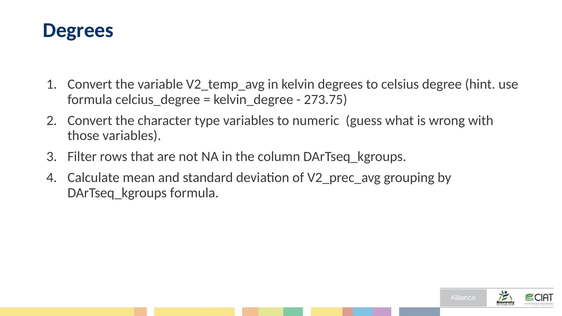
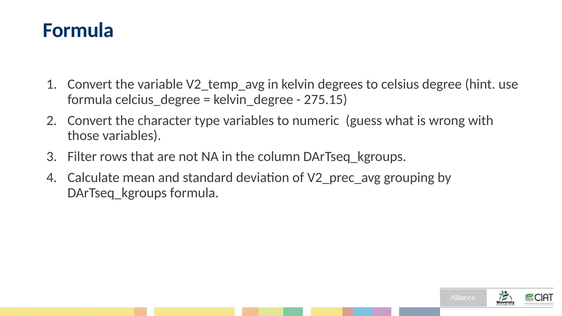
Degrees at (78, 30): Degrees -> Formula
273.75: 273.75 -> 275.15
